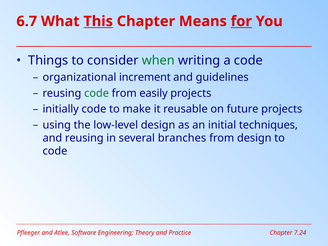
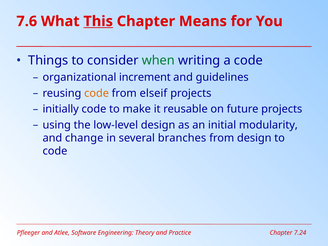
6.7: 6.7 -> 7.6
for underline: present -> none
code at (97, 93) colour: green -> orange
easily: easily -> elseif
techniques: techniques -> modularity
and reusing: reusing -> change
